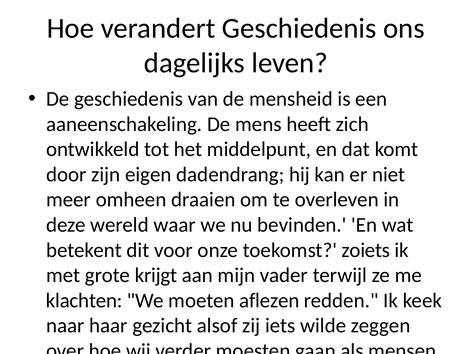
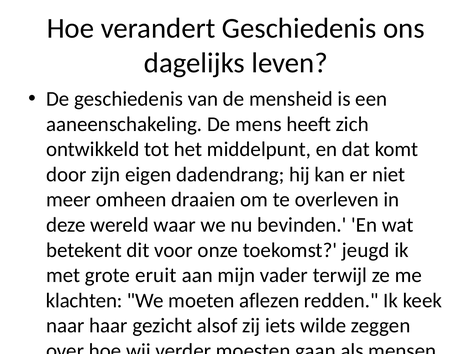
toekomst zoiets: zoiets -> jeugd
krijgt: krijgt -> eruit
